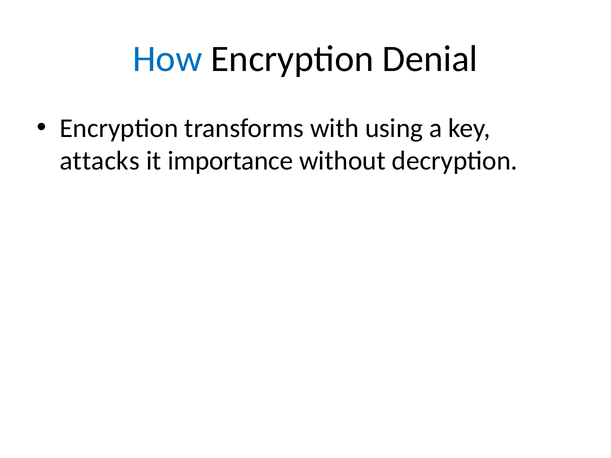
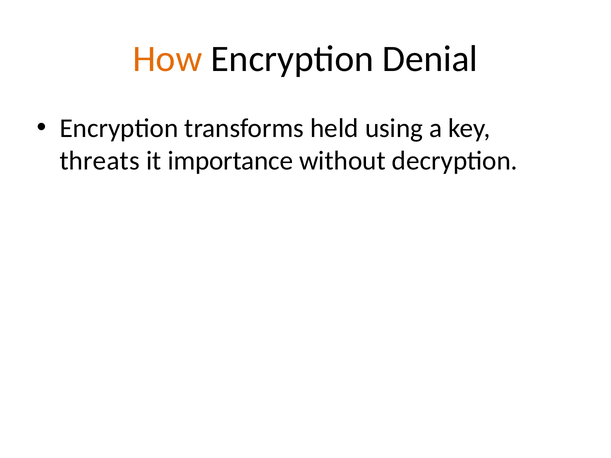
How colour: blue -> orange
with: with -> held
attacks: attacks -> threats
